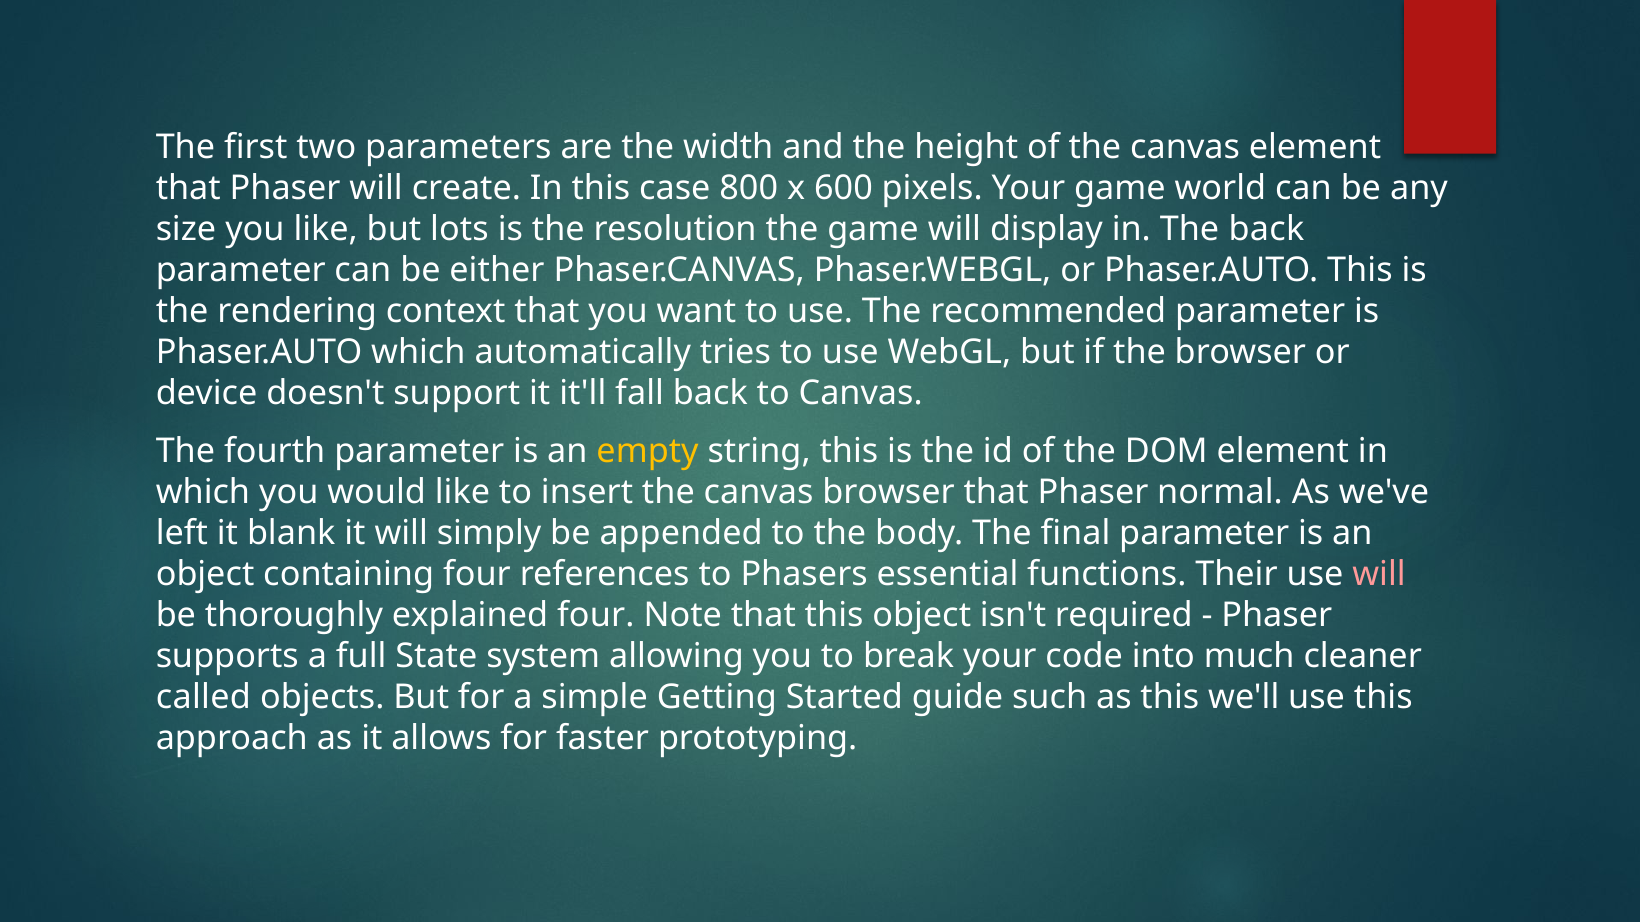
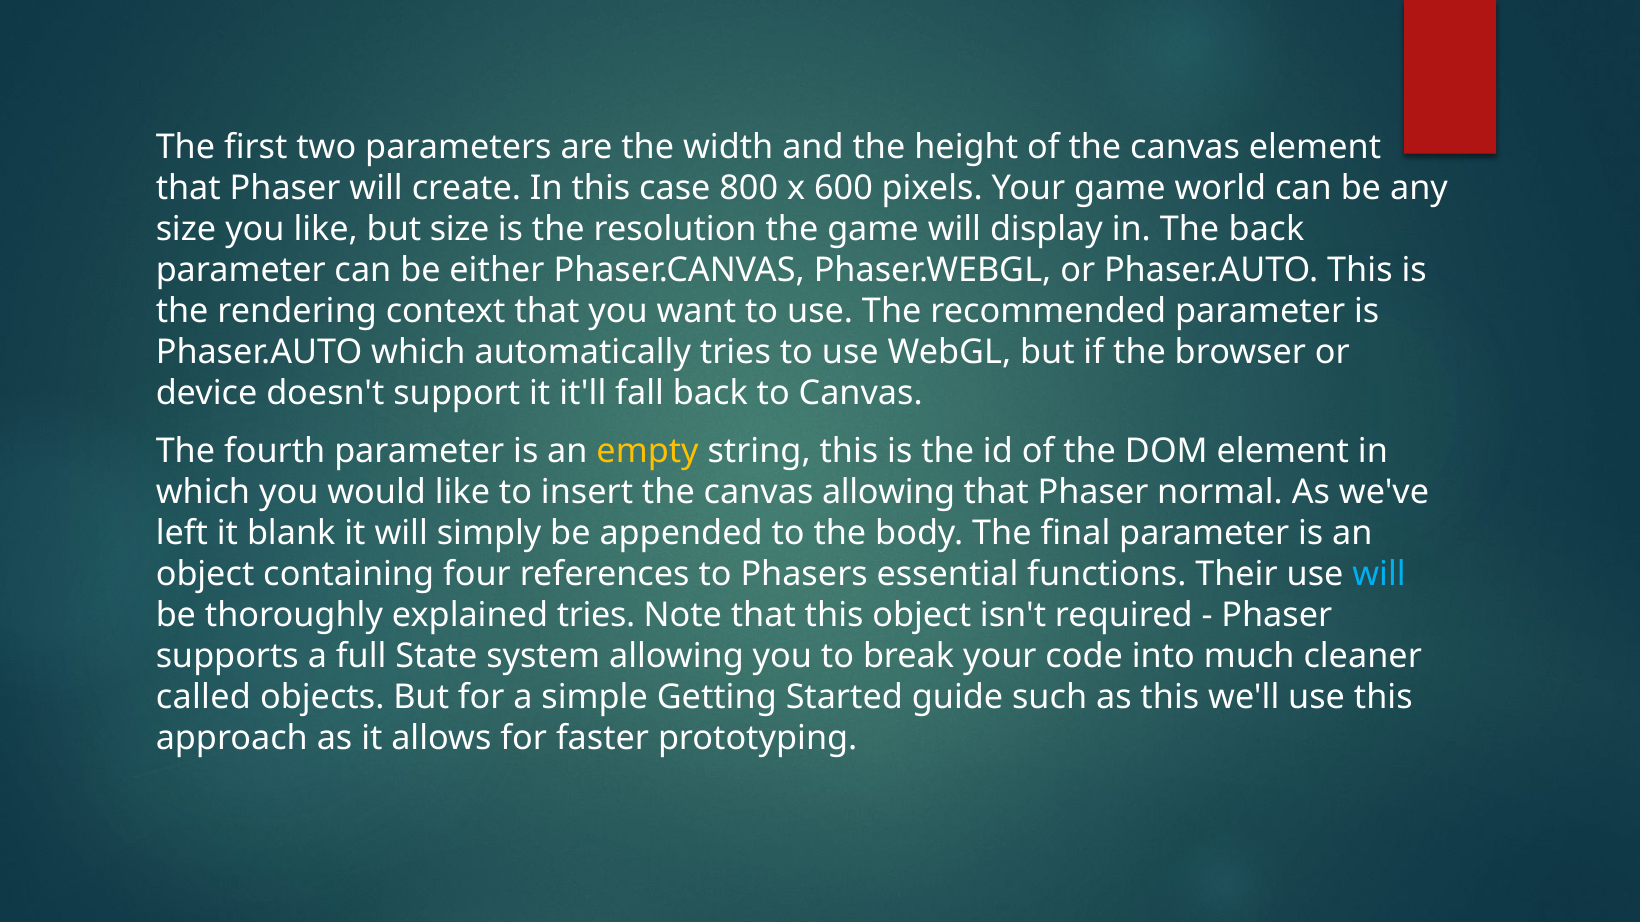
but lots: lots -> size
canvas browser: browser -> allowing
will at (1379, 575) colour: pink -> light blue
explained four: four -> tries
